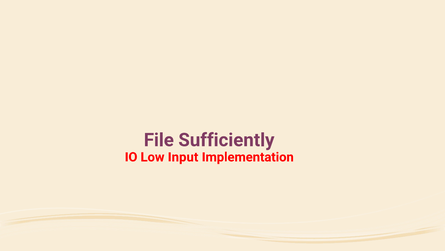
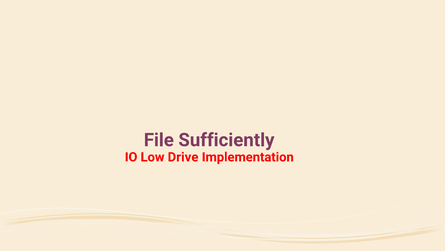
Input: Input -> Drive
